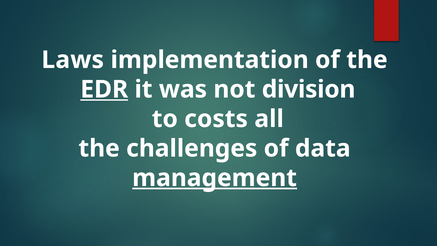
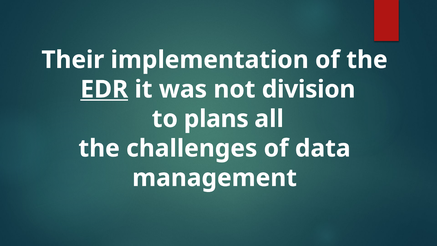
Laws: Laws -> Their
costs: costs -> plans
management underline: present -> none
